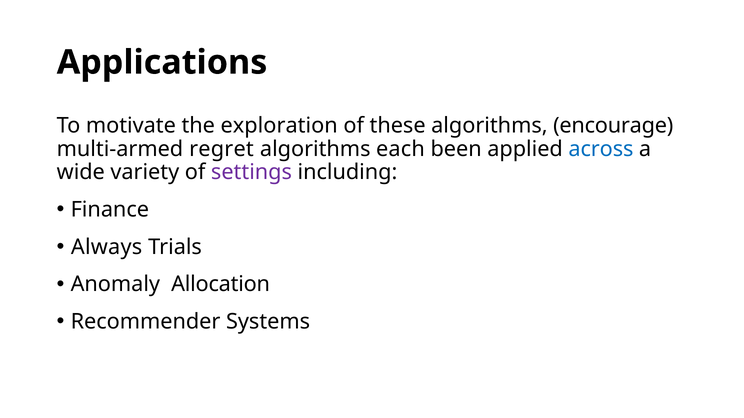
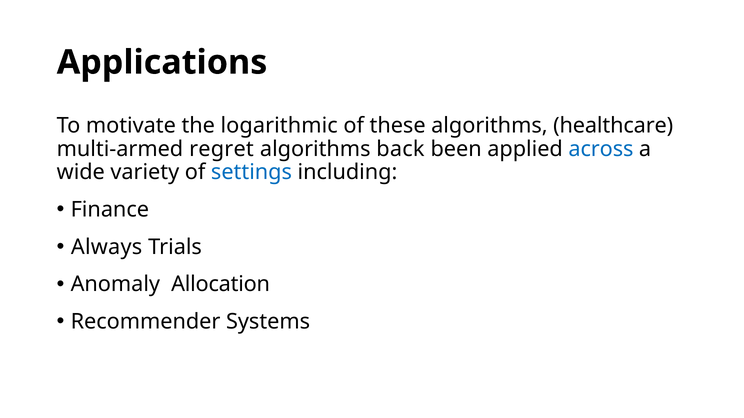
exploration: exploration -> logarithmic
encourage: encourage -> healthcare
each: each -> back
settings colour: purple -> blue
